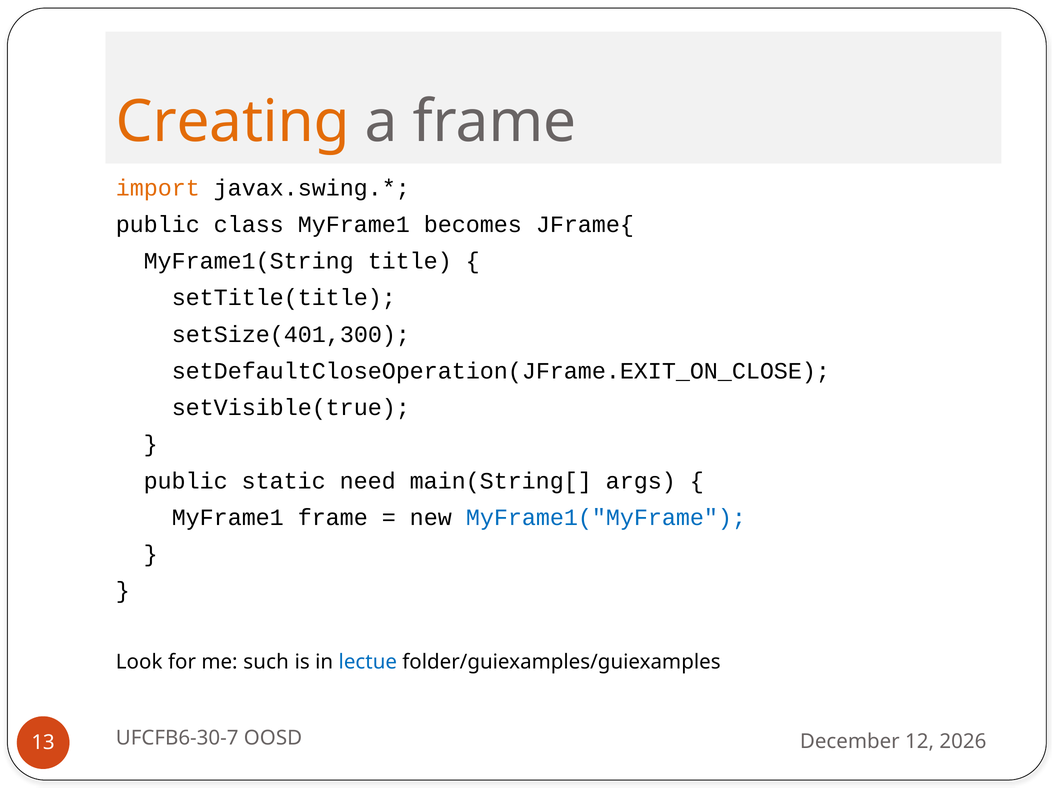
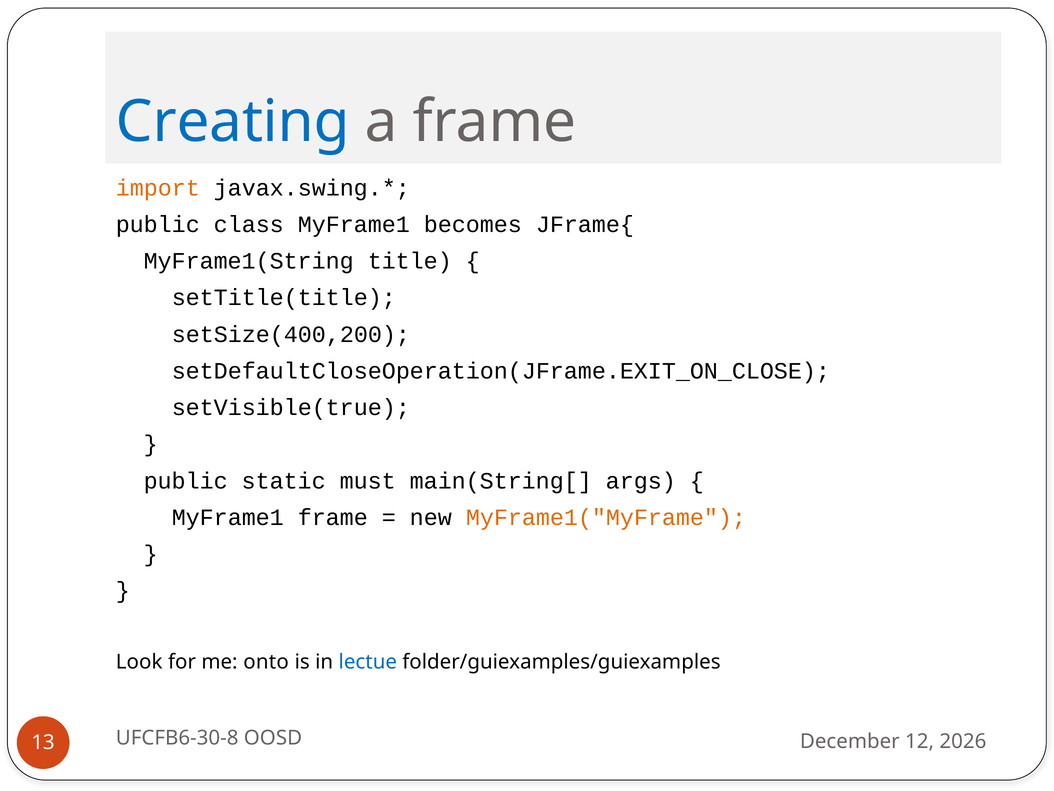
Creating colour: orange -> blue
setSize(401,300: setSize(401,300 -> setSize(400,200
need: need -> must
MyFrame1("MyFrame colour: blue -> orange
such: such -> onto
UFCFB6-30-7: UFCFB6-30-7 -> UFCFB6-30-8
